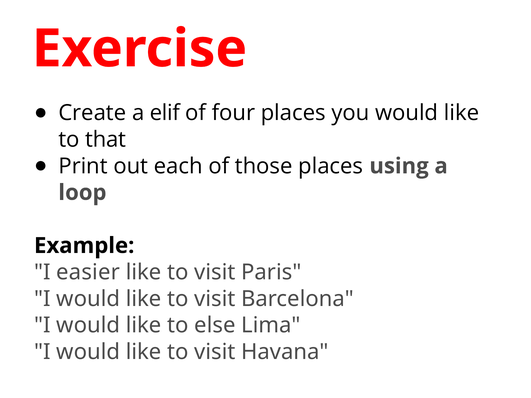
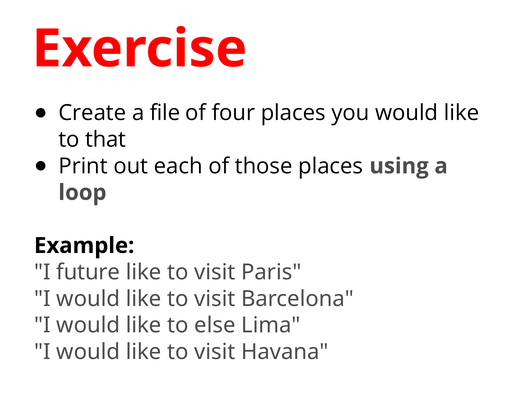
elif: elif -> file
easier: easier -> future
